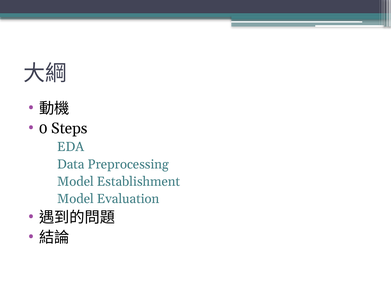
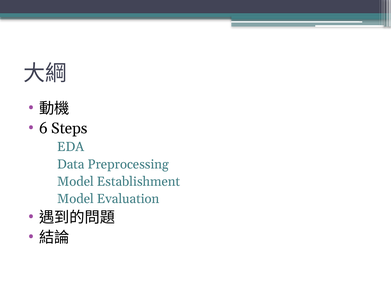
0: 0 -> 6
